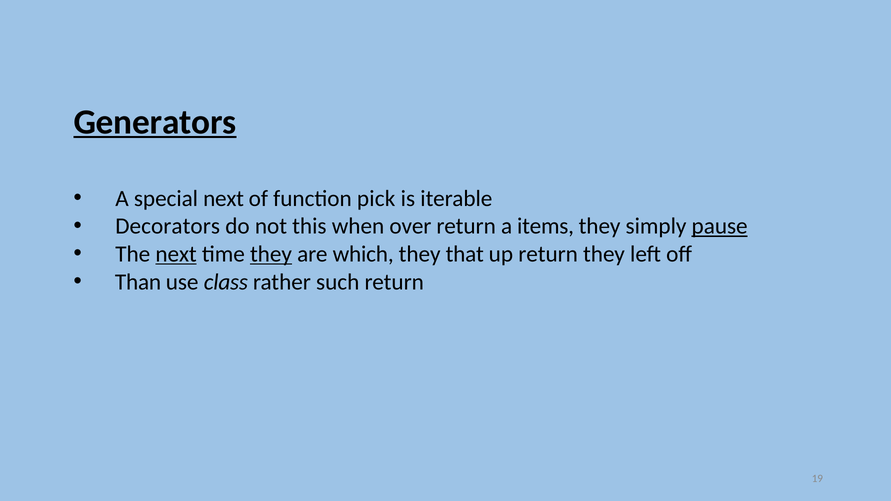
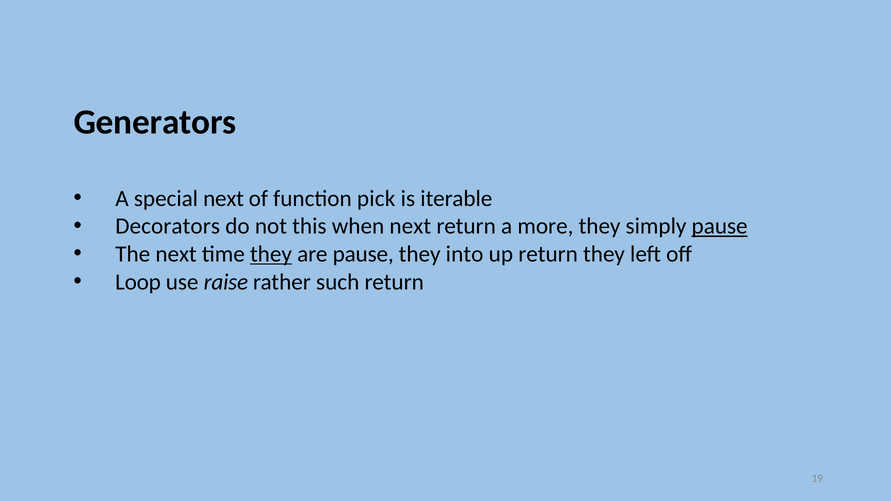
Generators underline: present -> none
when over: over -> next
items: items -> more
next at (176, 254) underline: present -> none
are which: which -> pause
that: that -> into
Than: Than -> Loop
class: class -> raise
